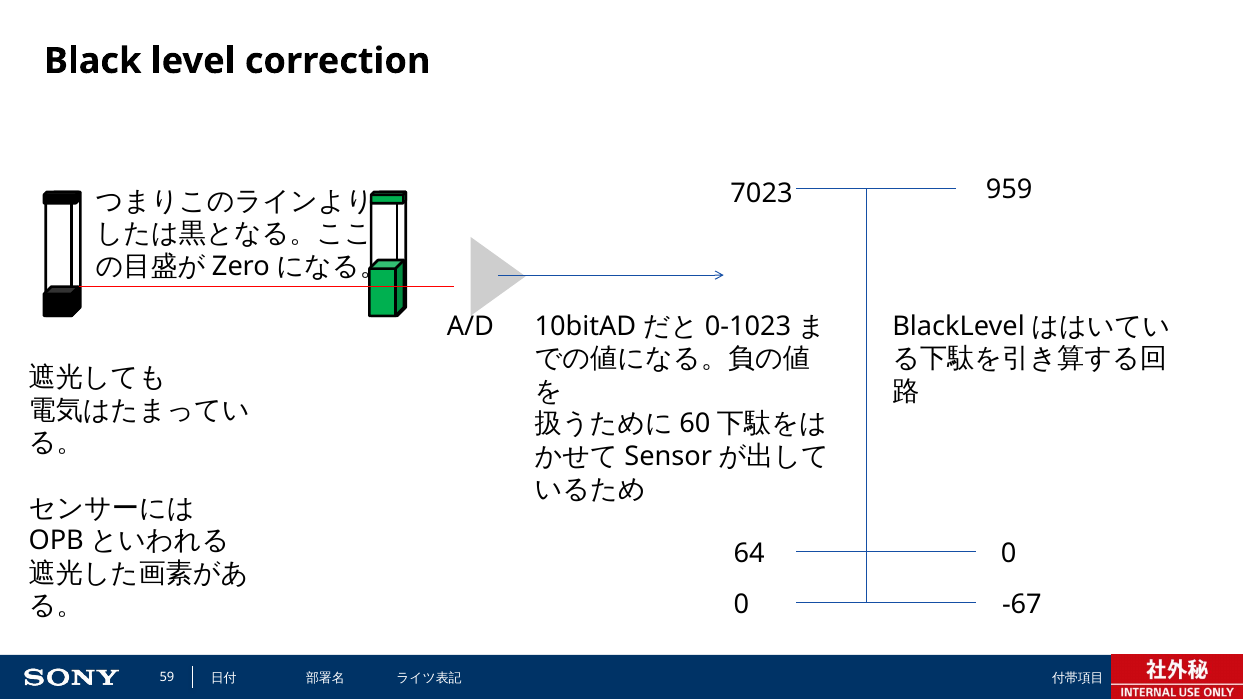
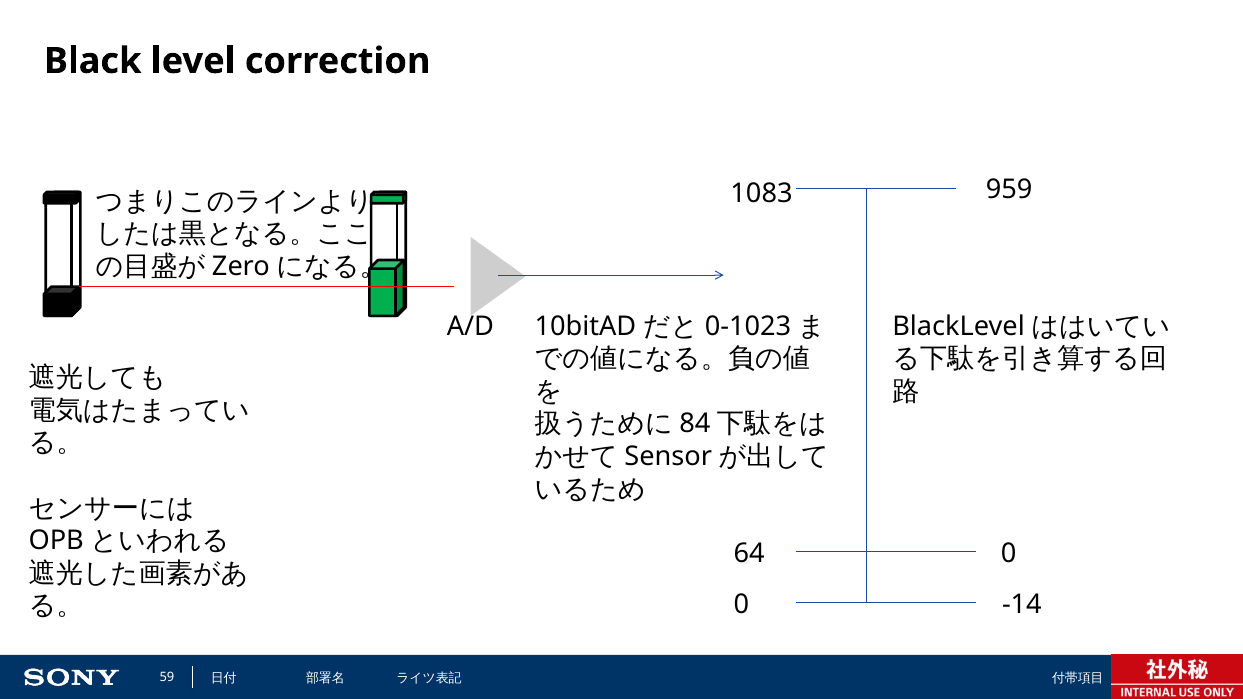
7023: 7023 -> 1083
60: 60 -> 84
-67: -67 -> -14
